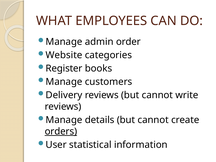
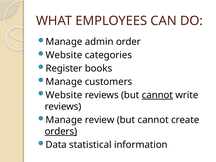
Delivery at (64, 95): Delivery -> Website
cannot at (157, 95) underline: none -> present
details: details -> review
User: User -> Data
